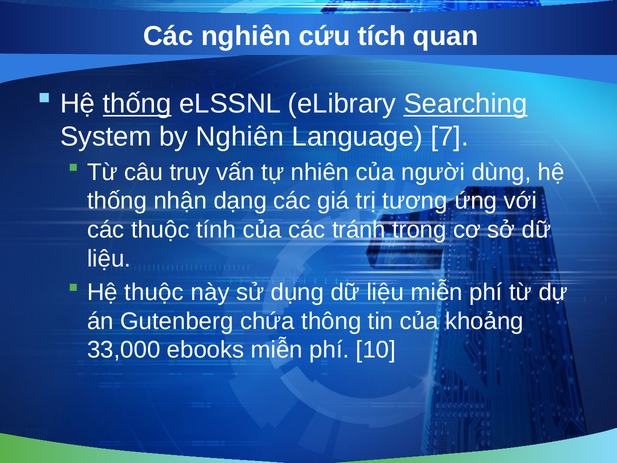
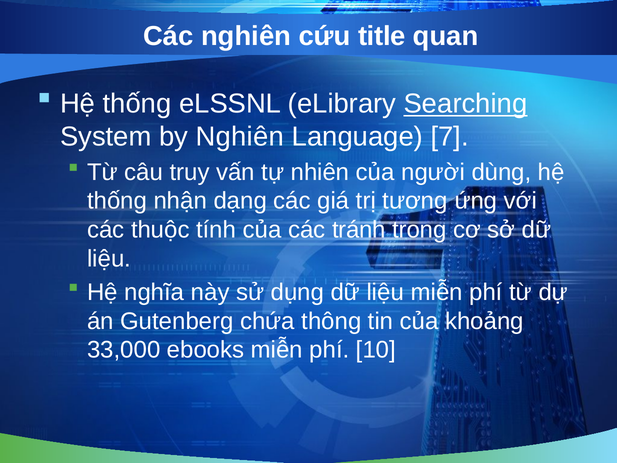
tích: tích -> title
thống at (137, 104) underline: present -> none
Hệ thuộc: thuộc -> nghĩa
